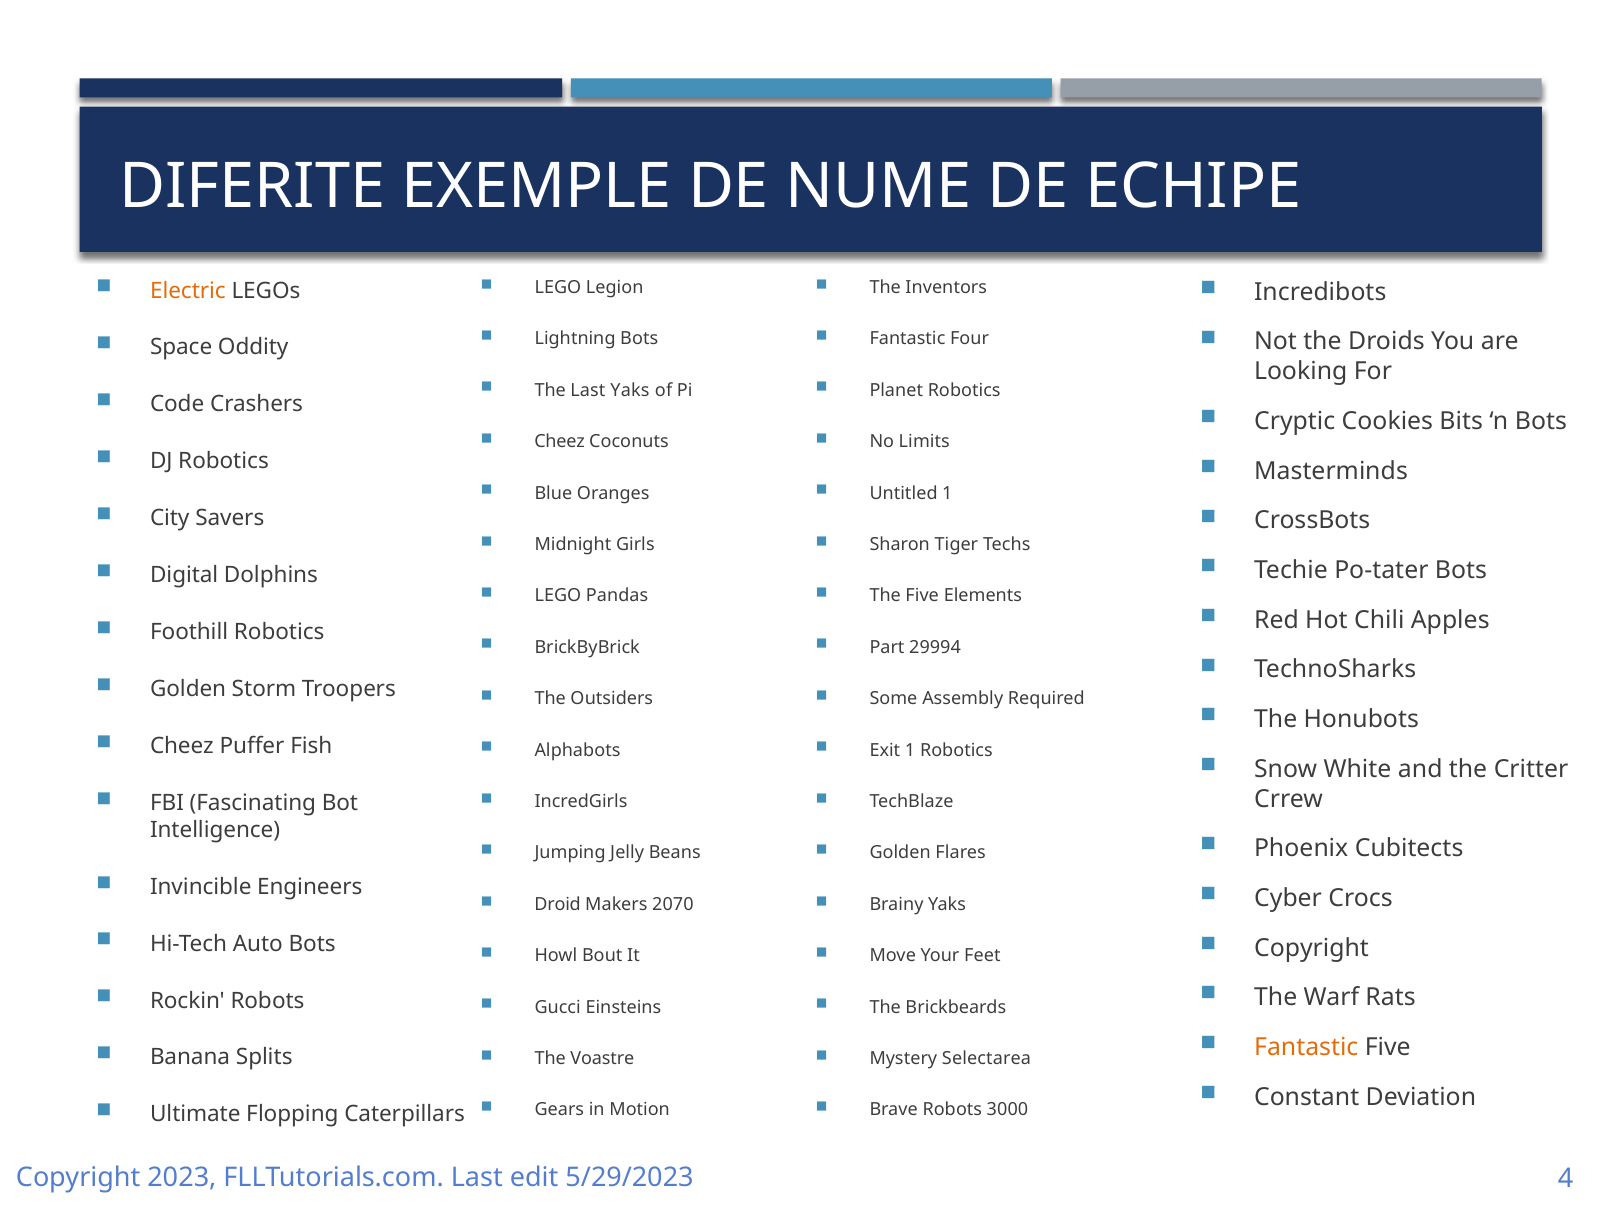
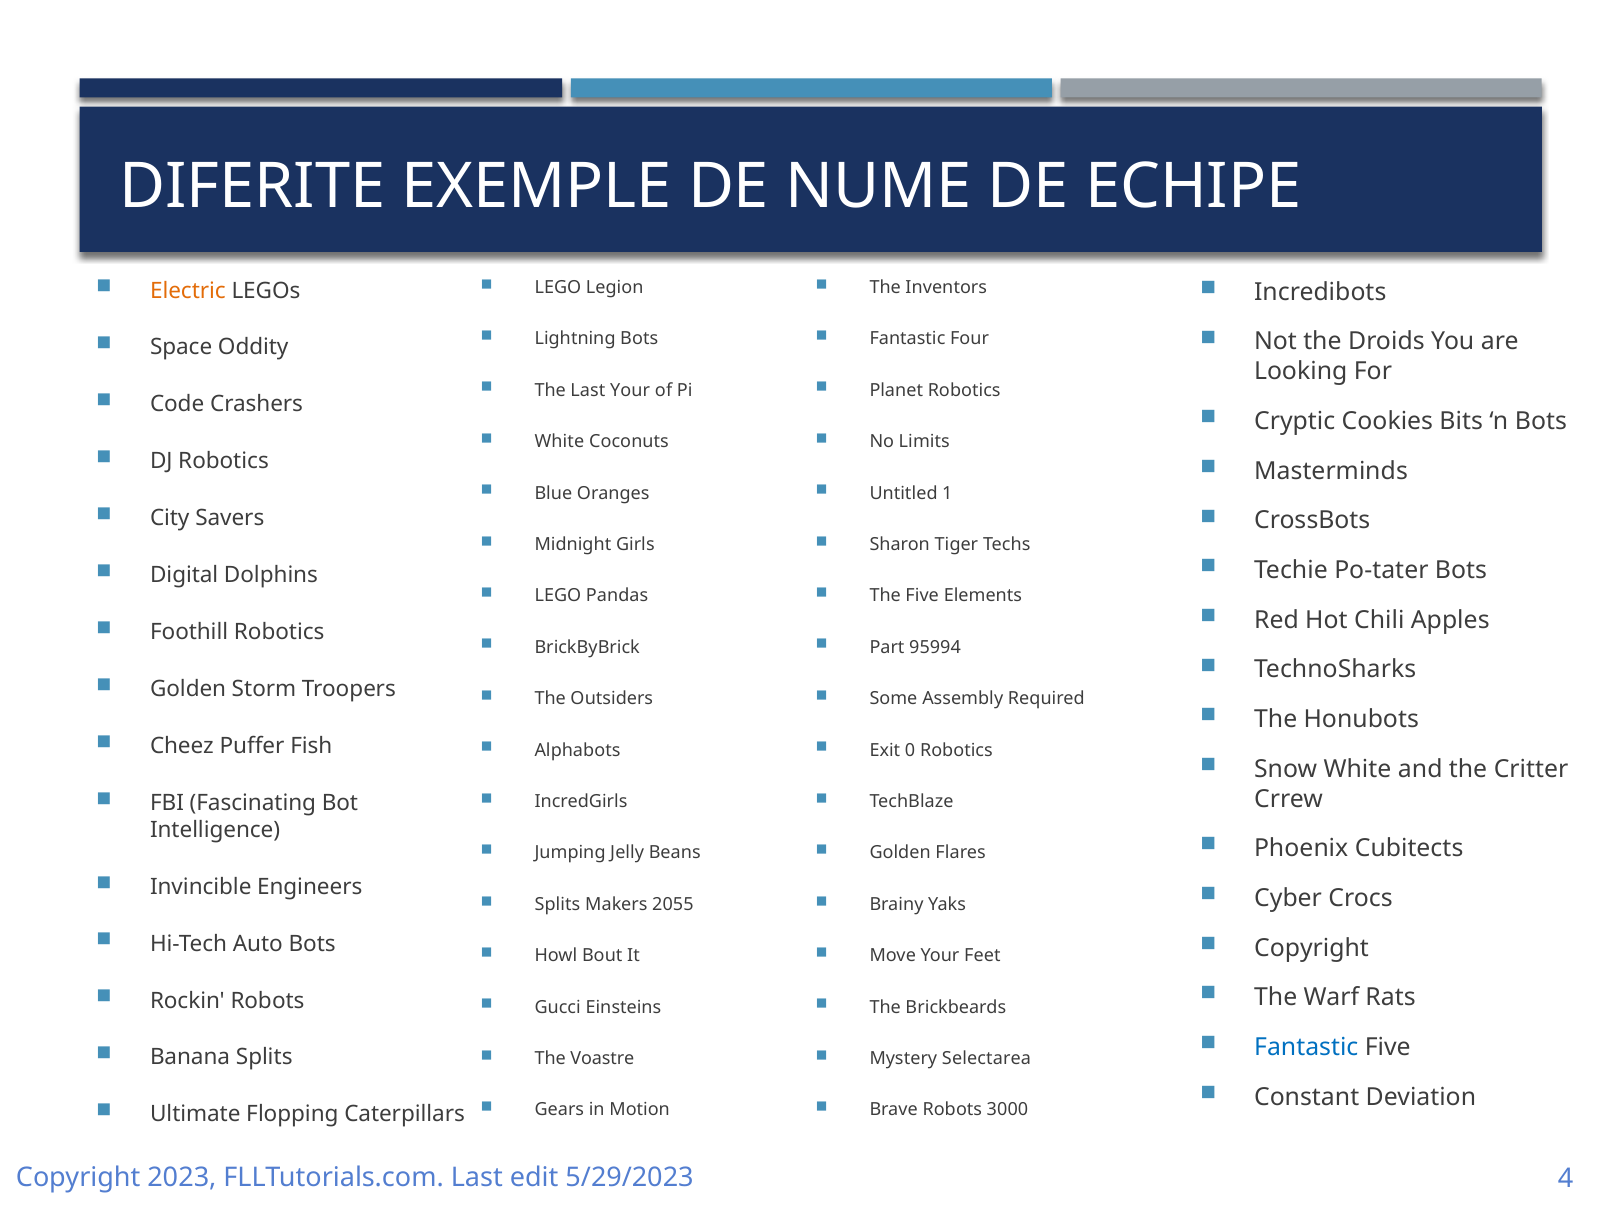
Last Yaks: Yaks -> Your
Cheez at (560, 441): Cheez -> White
29994: 29994 -> 95994
Exit 1: 1 -> 0
Droid at (558, 904): Droid -> Splits
2070: 2070 -> 2055
Fantastic at (1306, 1047) colour: orange -> blue
